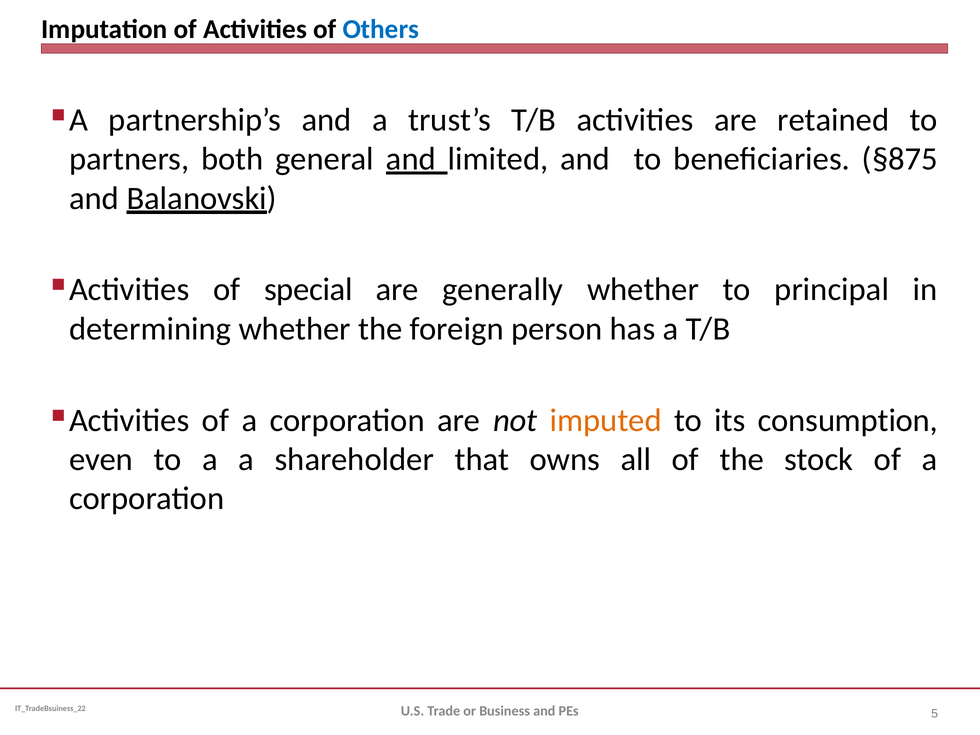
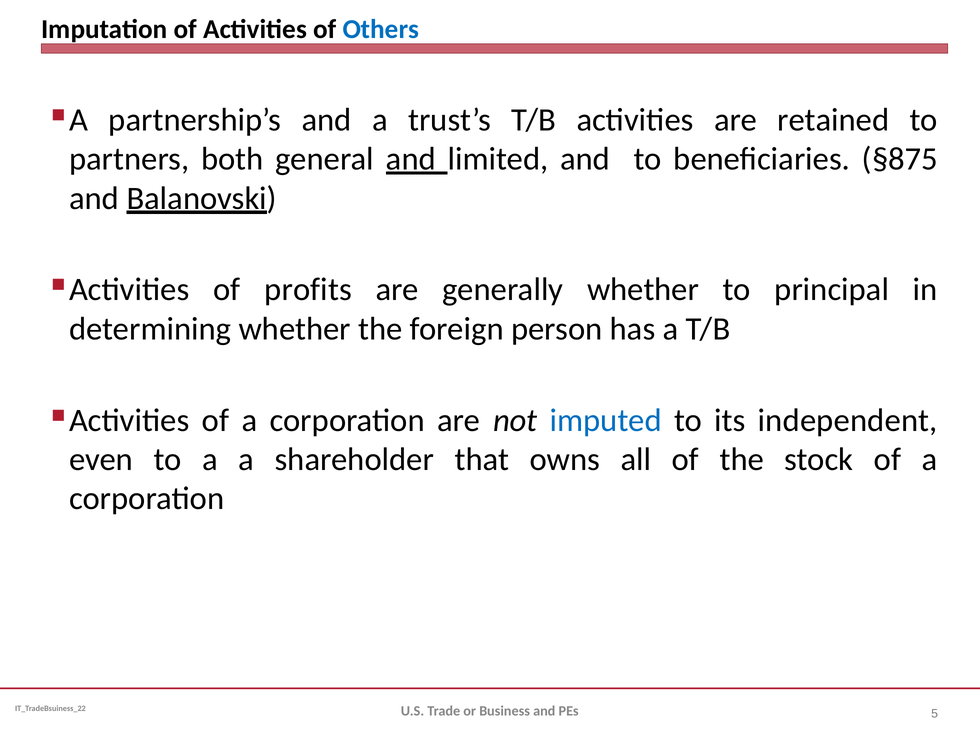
special: special -> profits
imputed colour: orange -> blue
consumption: consumption -> independent
